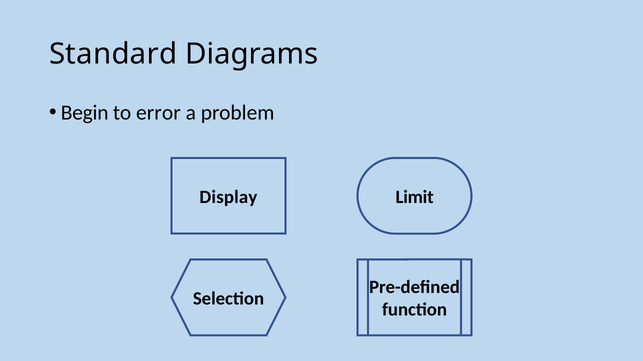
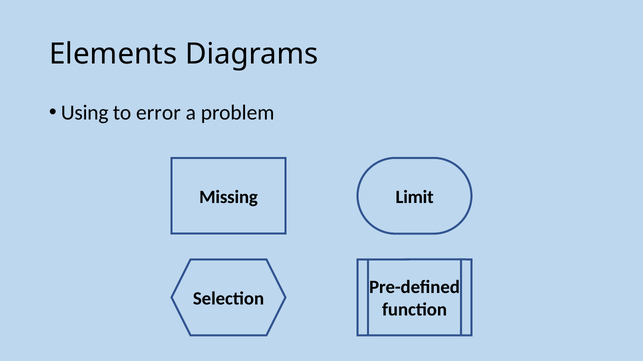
Standard: Standard -> Elements
Begin: Begin -> Using
Display: Display -> Missing
